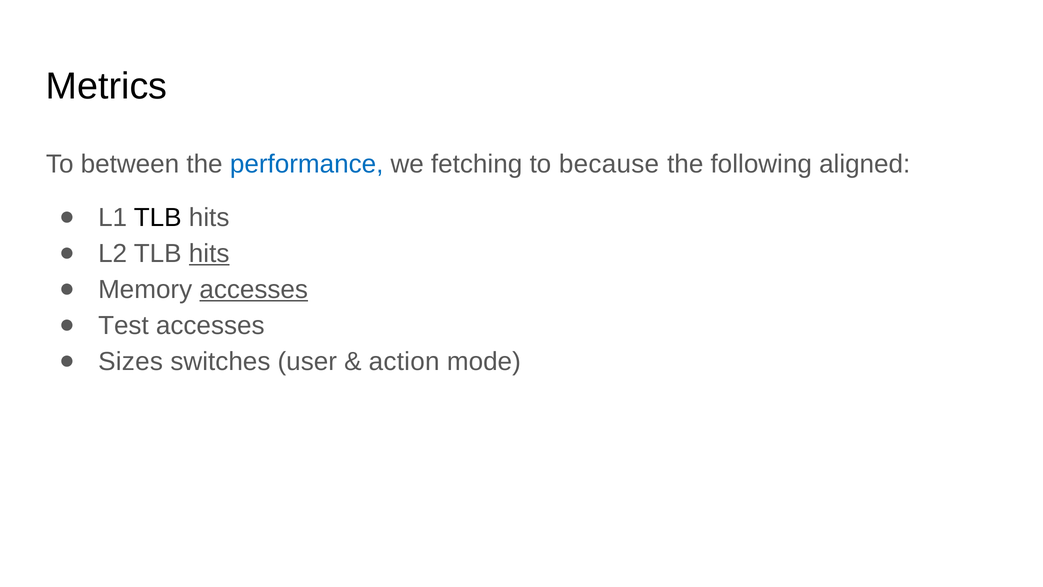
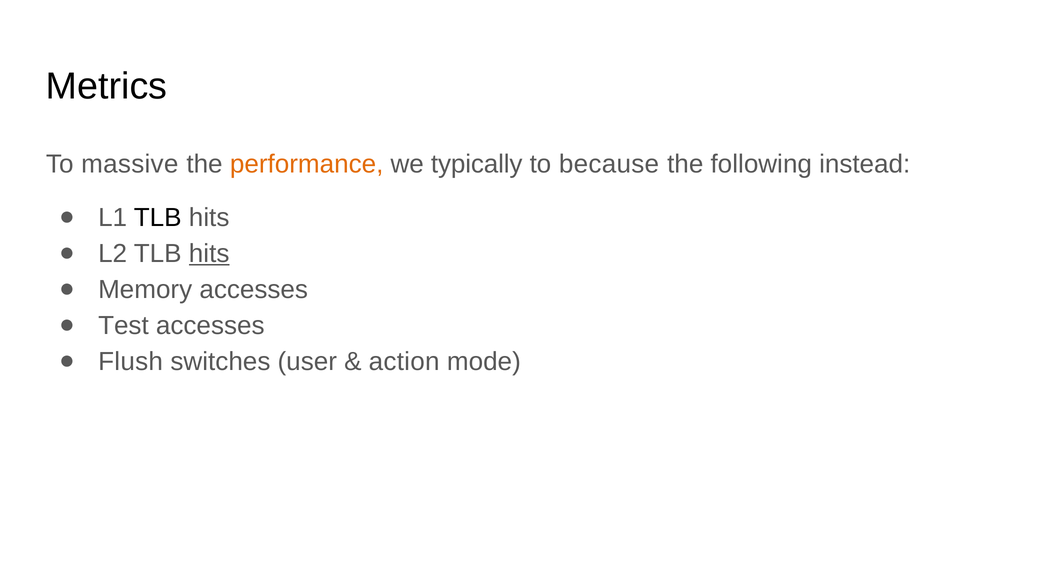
between: between -> massive
performance colour: blue -> orange
fetching: fetching -> typically
aligned: aligned -> instead
accesses at (254, 289) underline: present -> none
Sizes: Sizes -> Flush
